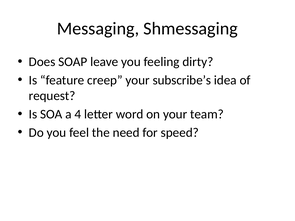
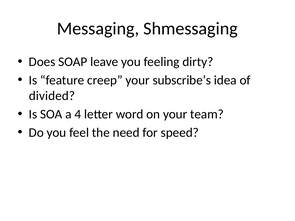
request: request -> divided
